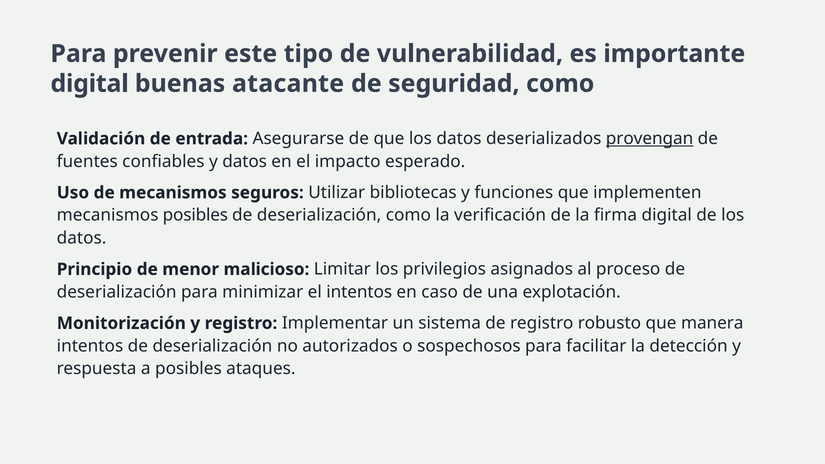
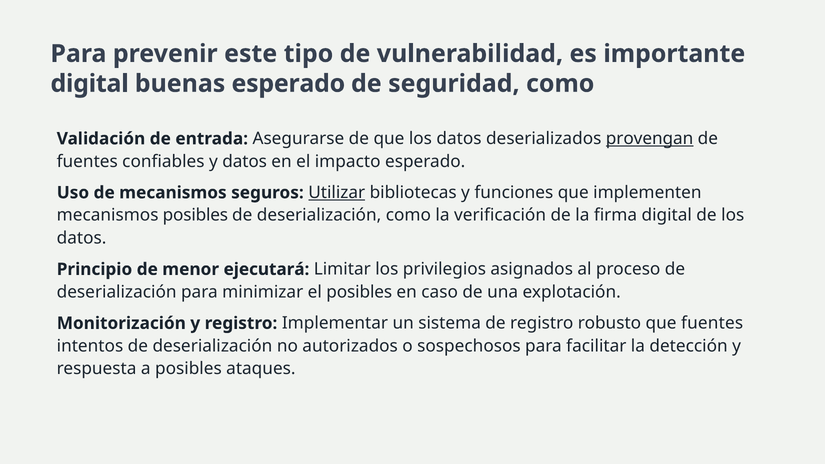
buenas atacante: atacante -> esperado
Utilizar underline: none -> present
malicioso: malicioso -> ejecutará
el intentos: intentos -> posibles
que manera: manera -> fuentes
